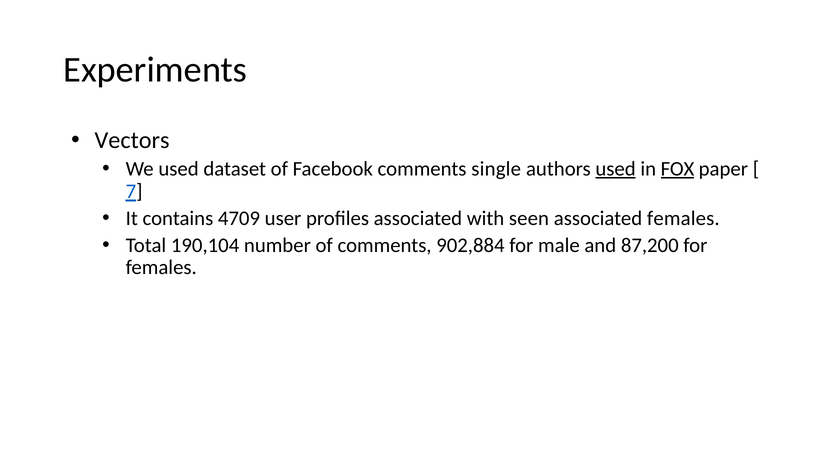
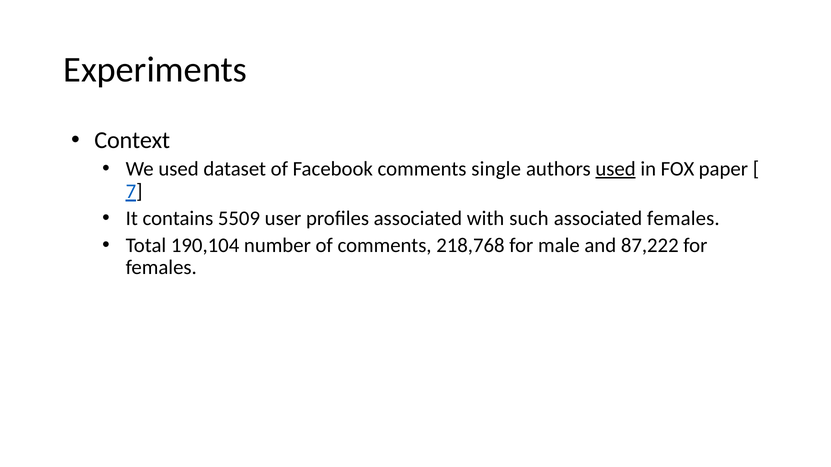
Vectors: Vectors -> Context
FOX underline: present -> none
4709: 4709 -> 5509
seen: seen -> such
902,884: 902,884 -> 218,768
87,200: 87,200 -> 87,222
